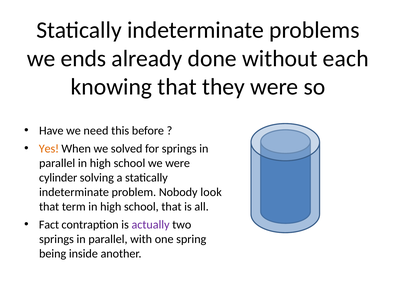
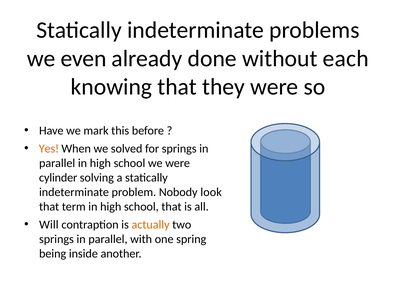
ends: ends -> even
need: need -> mark
Fact: Fact -> Will
actually colour: purple -> orange
